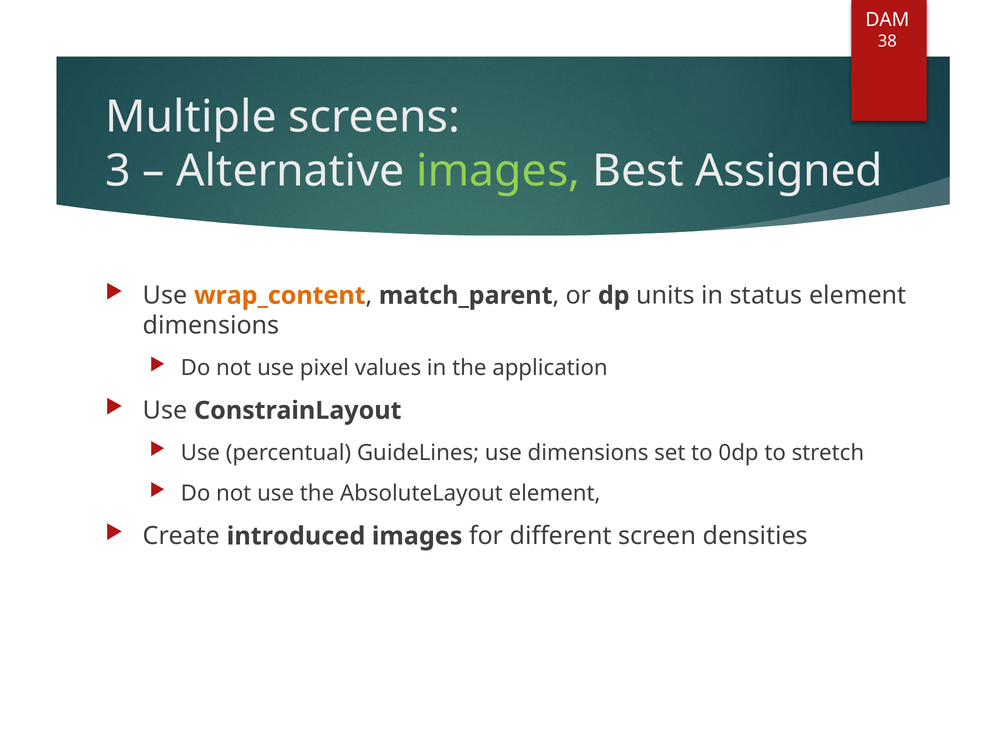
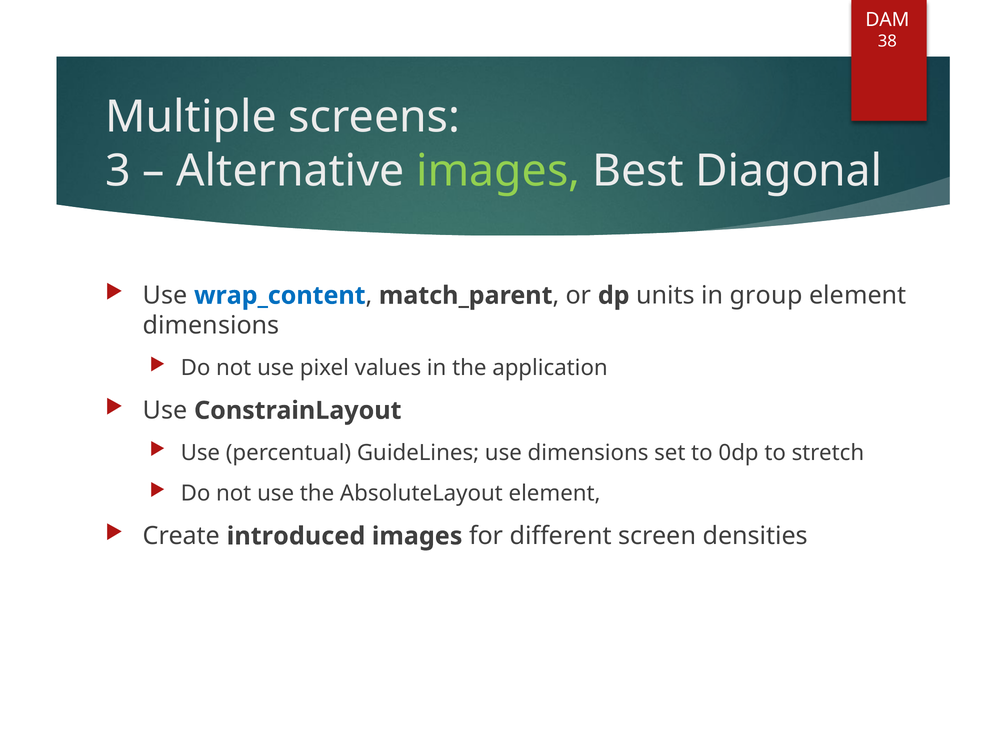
Assigned: Assigned -> Diagonal
wrap_content colour: orange -> blue
status: status -> group
